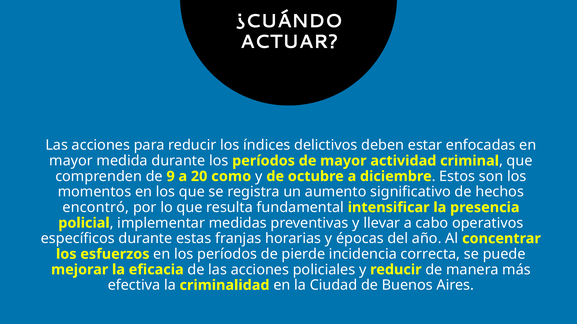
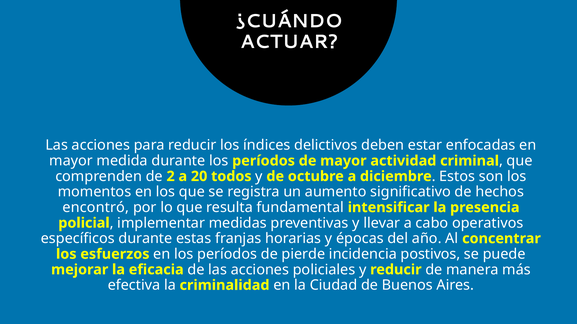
9: 9 -> 2
como: como -> todos
correcta: correcta -> postivos
